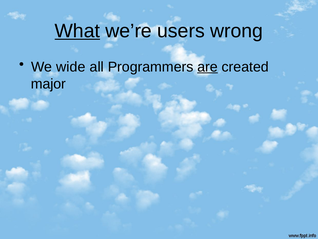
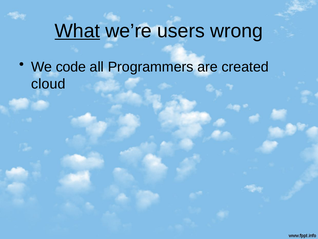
wide: wide -> code
are underline: present -> none
major: major -> cloud
